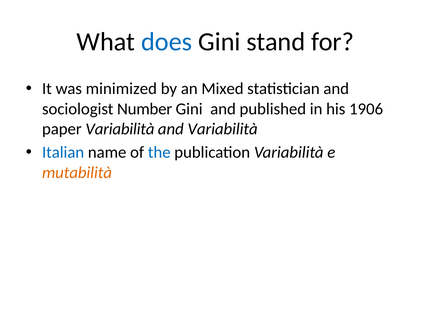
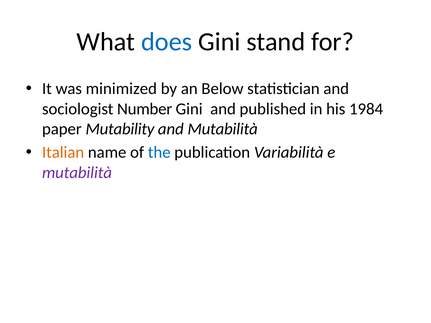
Mixed: Mixed -> Below
1906: 1906 -> 1984
paper Variabilità: Variabilità -> Mutability
and Variabilità: Variabilità -> Mutabilità
Italian colour: blue -> orange
mutabilità at (77, 173) colour: orange -> purple
